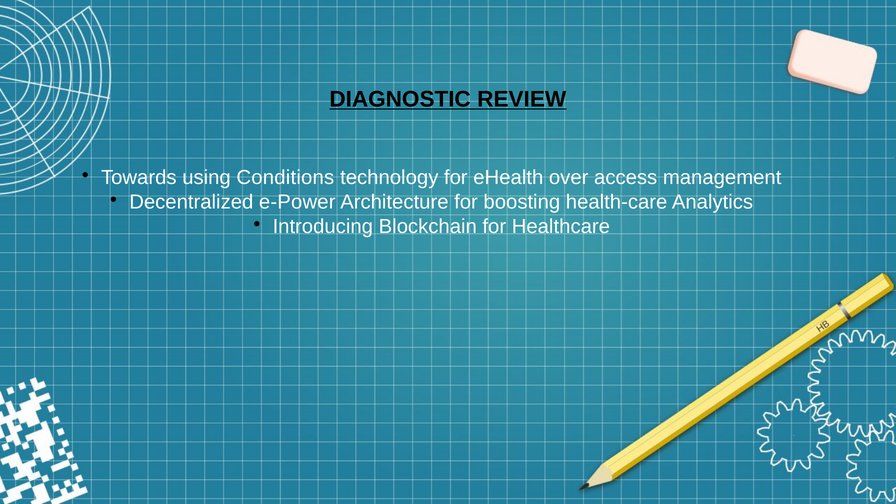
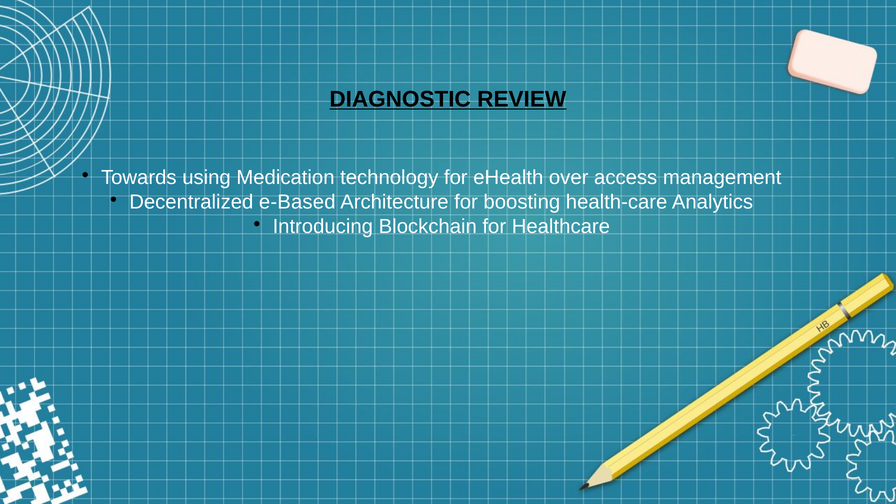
Conditions: Conditions -> Medication
e-Power: e-Power -> e-Based
